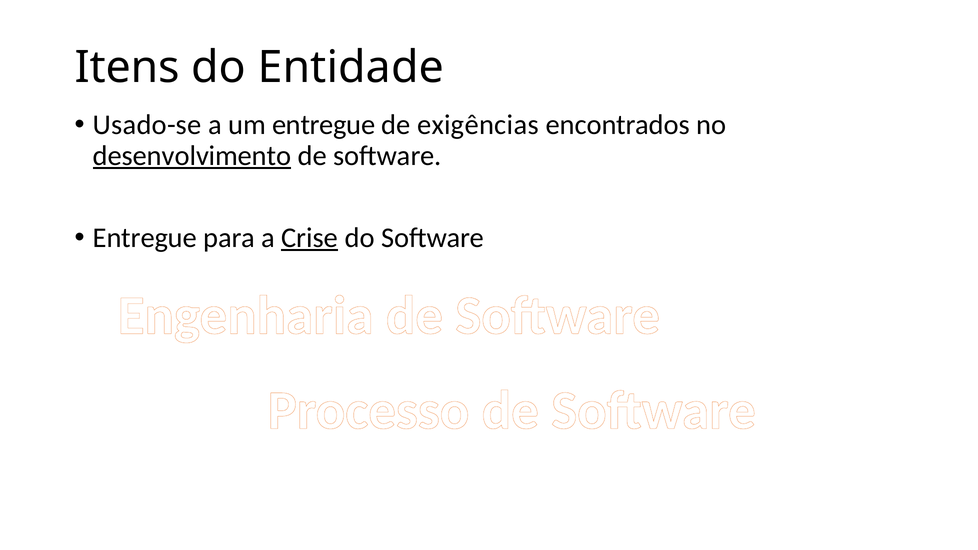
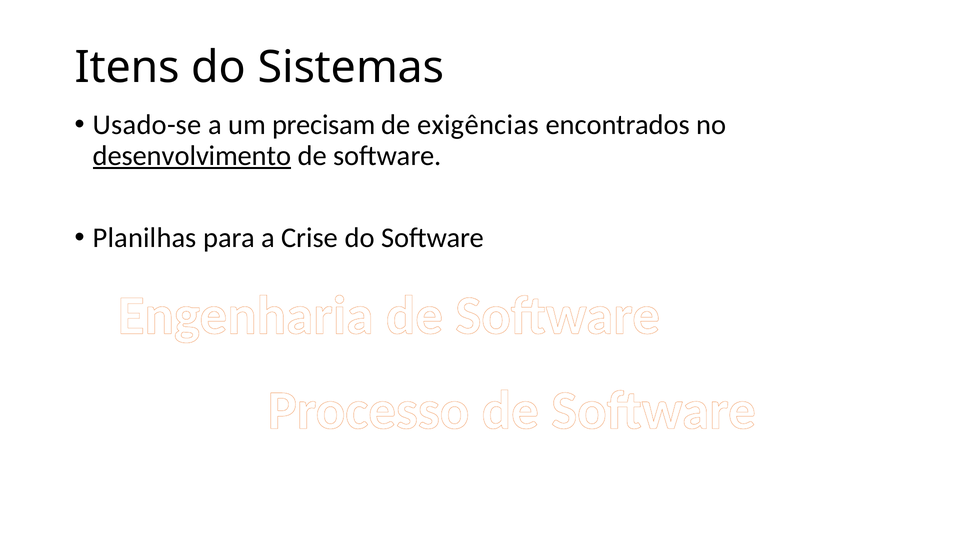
Entidade: Entidade -> Sistemas
um entregue: entregue -> precisam
Entregue at (145, 238): Entregue -> Planilhas
Crise underline: present -> none
